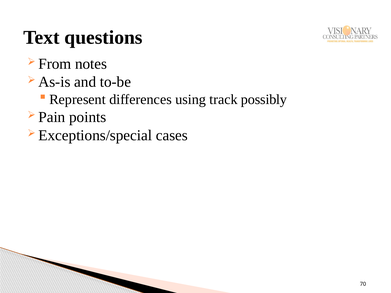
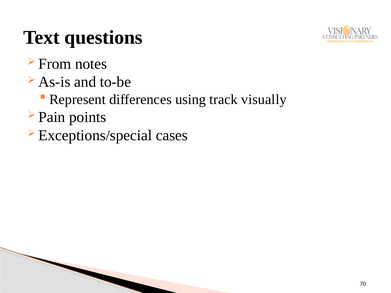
possibly: possibly -> visually
